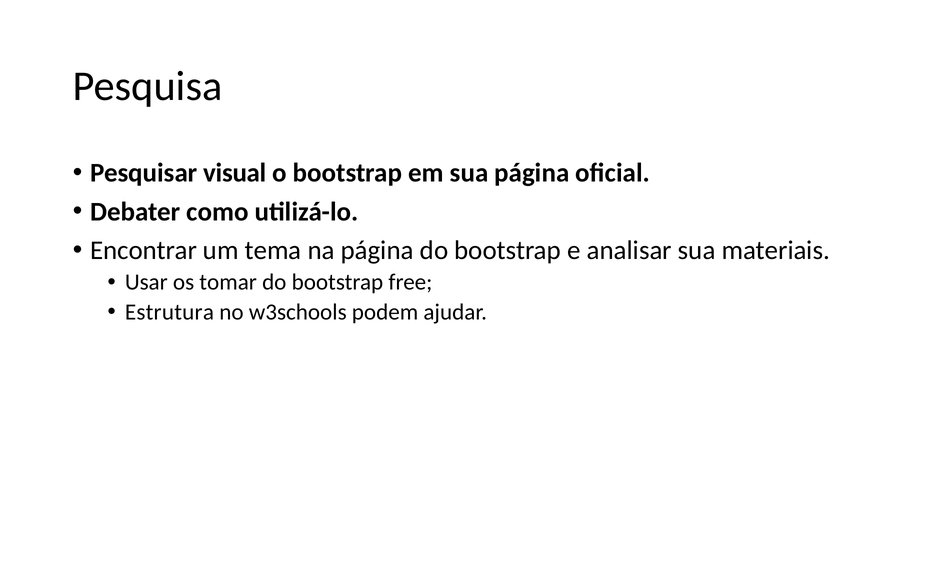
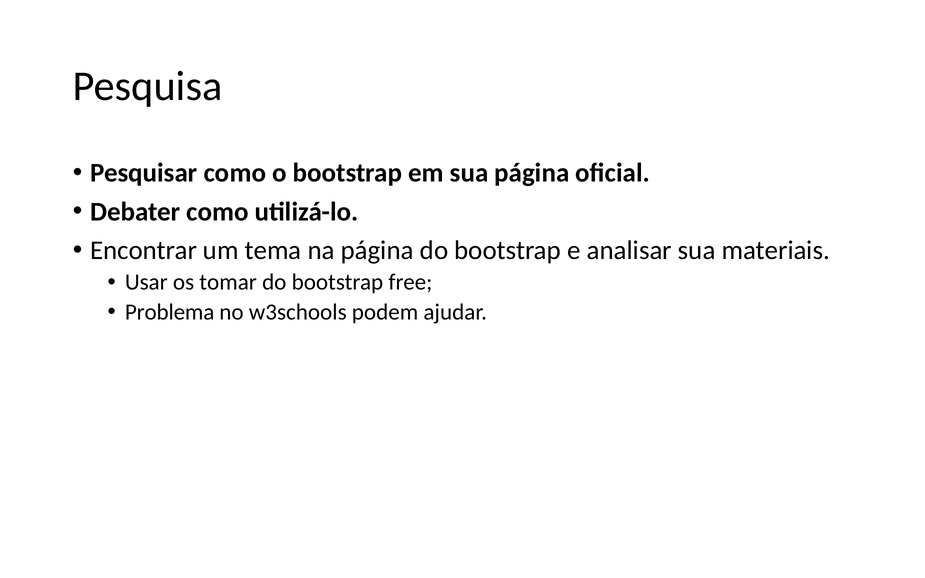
Pesquisar visual: visual -> como
Estrutura: Estrutura -> Problema
